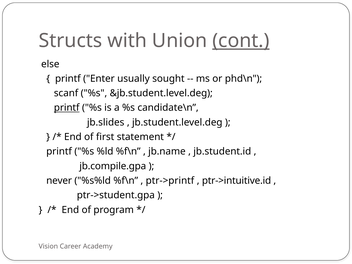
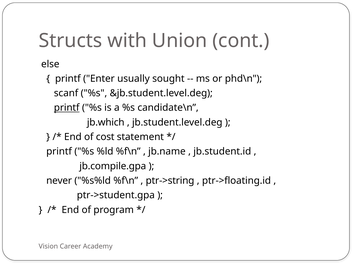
cont underline: present -> none
jb.slides: jb.slides -> jb.which
first: first -> cost
ptr->printf: ptr->printf -> ptr->string
ptr->intuitive.id: ptr->intuitive.id -> ptr->floating.id
